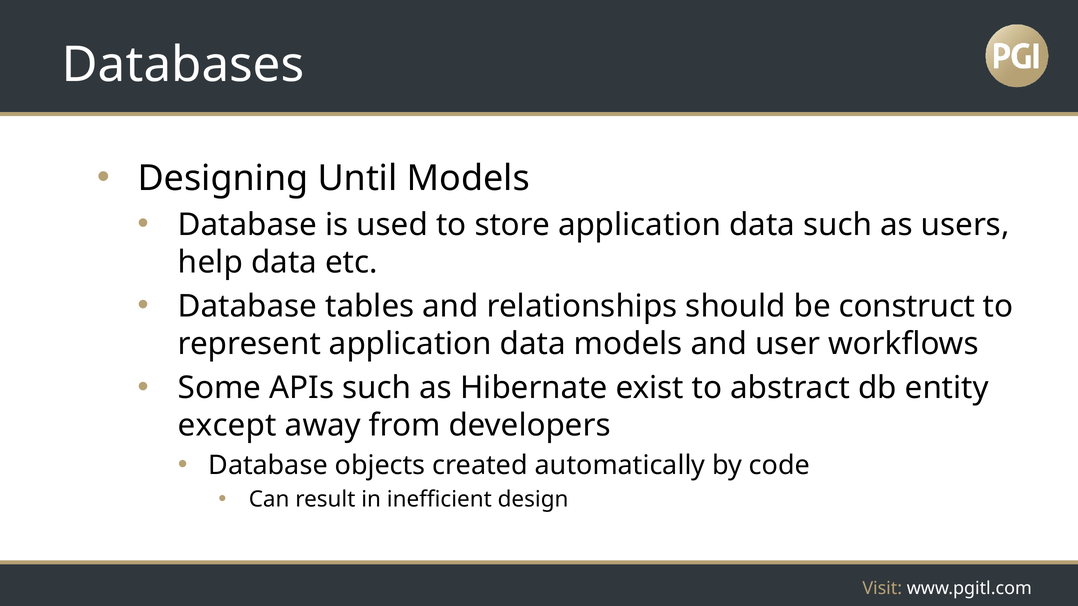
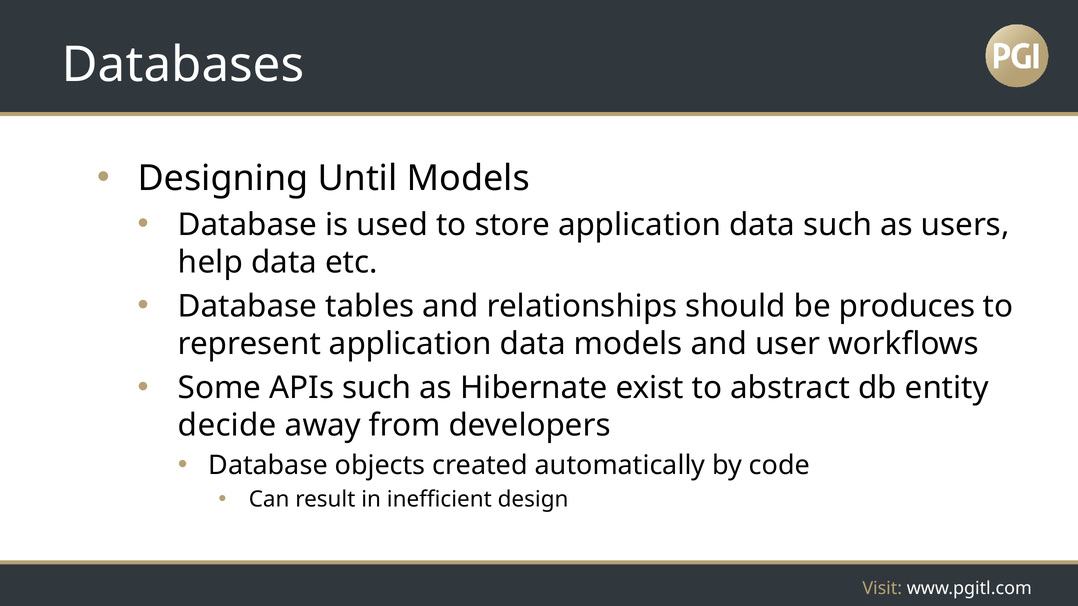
construct: construct -> produces
except: except -> decide
